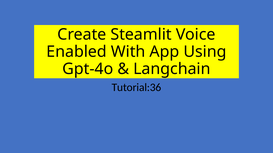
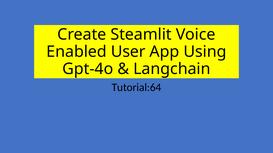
With: With -> User
Tutorial:36: Tutorial:36 -> Tutorial:64
